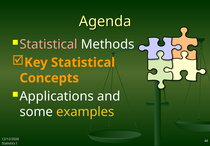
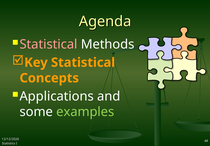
examples colour: yellow -> light green
